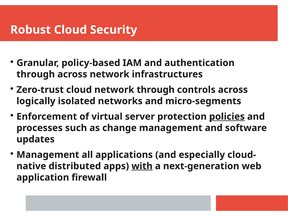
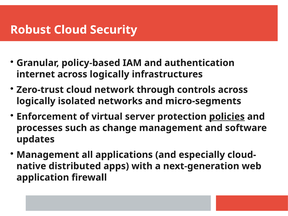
through at (36, 74): through -> internet
network at (110, 74): network -> logically
with underline: present -> none
